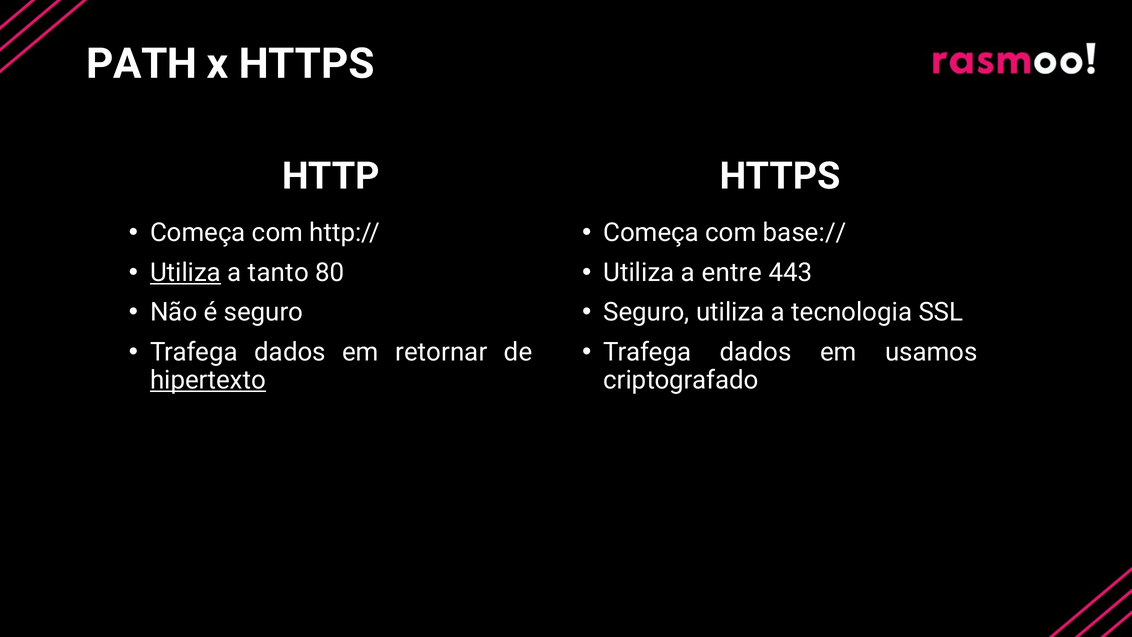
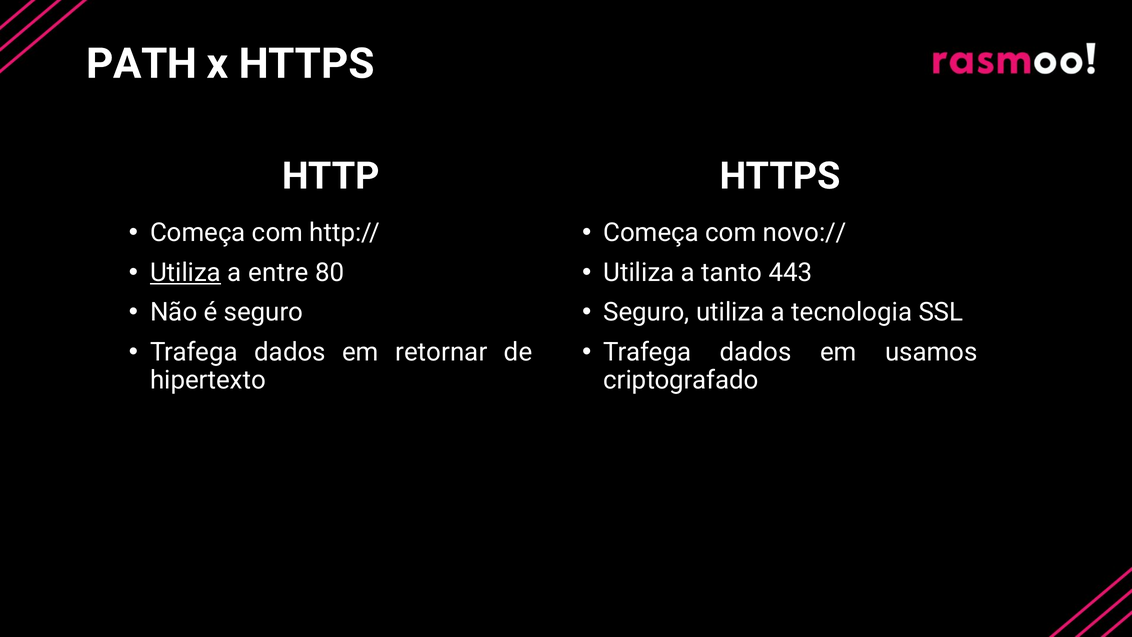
base://: base:// -> novo://
tanto: tanto -> entre
entre: entre -> tanto
hipertexto underline: present -> none
